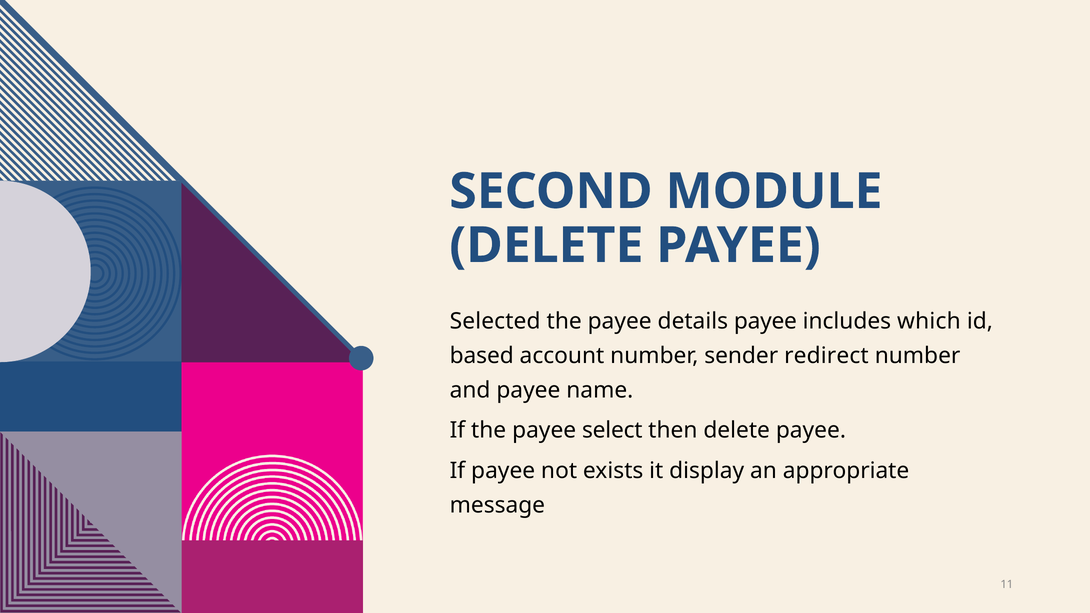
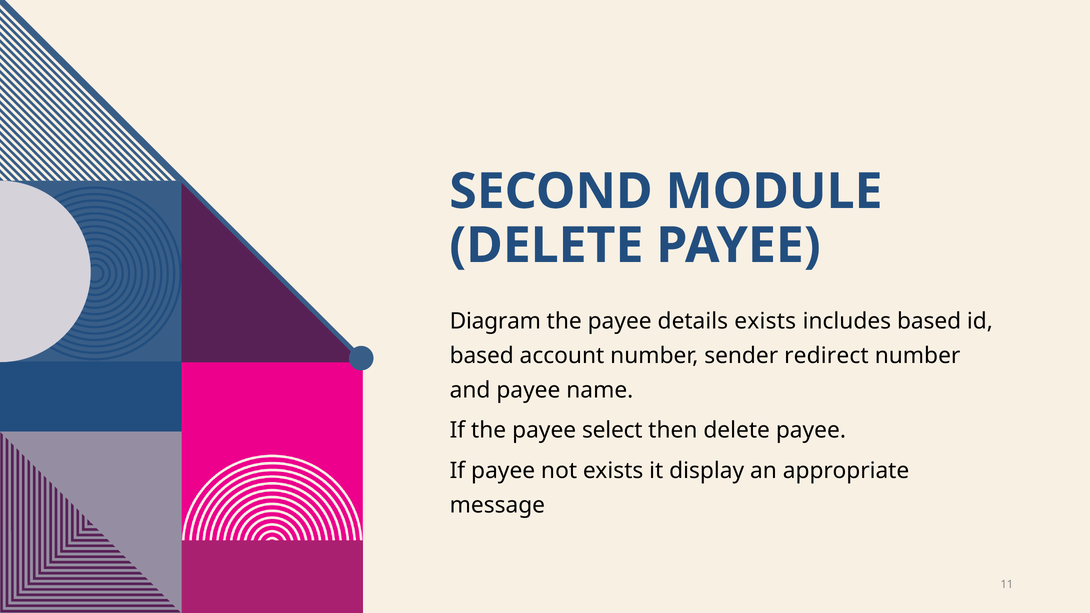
Selected: Selected -> Diagram
details payee: payee -> exists
includes which: which -> based
